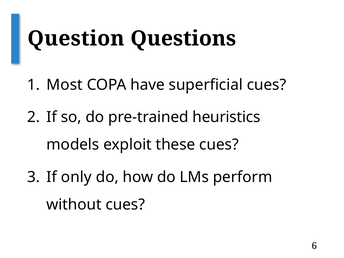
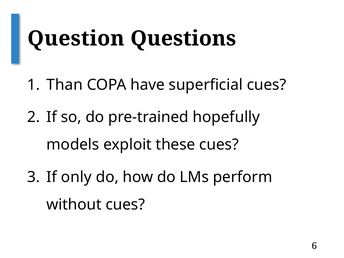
Most: Most -> Than
heuristics: heuristics -> hopefully
